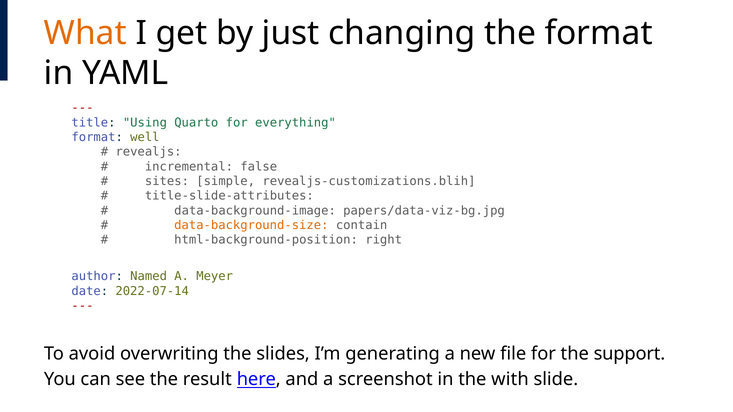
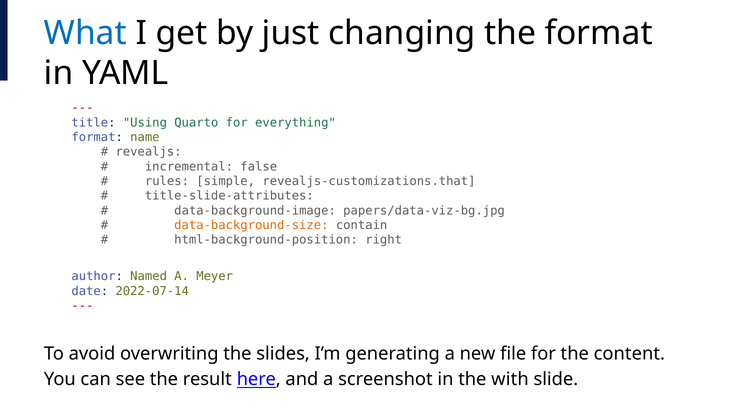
What colour: orange -> blue
well: well -> name
sites: sites -> rules
revealjs-customizations.blih: revealjs-customizations.blih -> revealjs-customizations.that
support: support -> content
